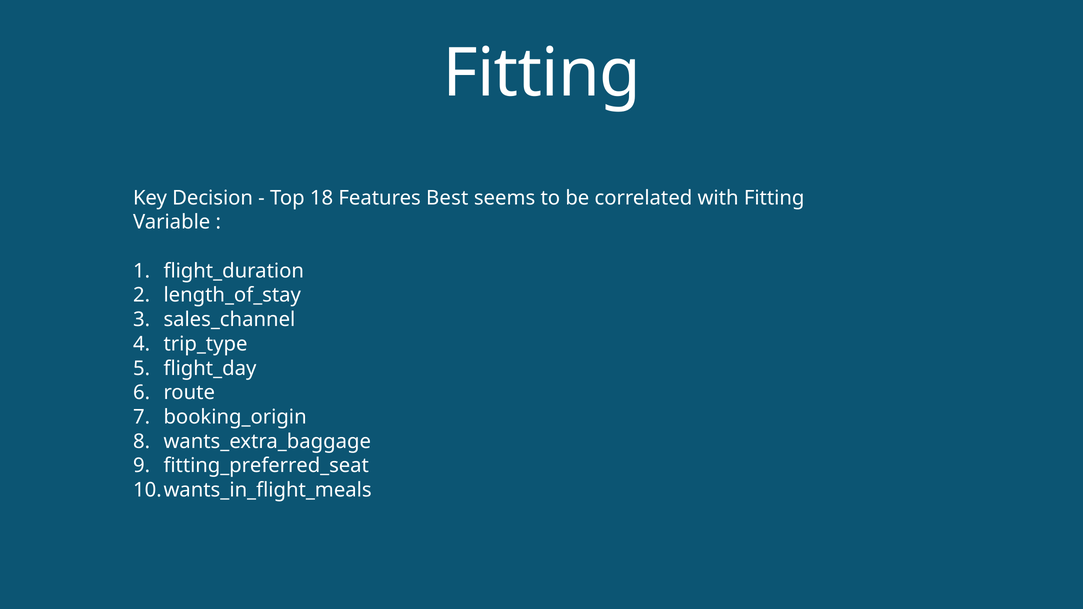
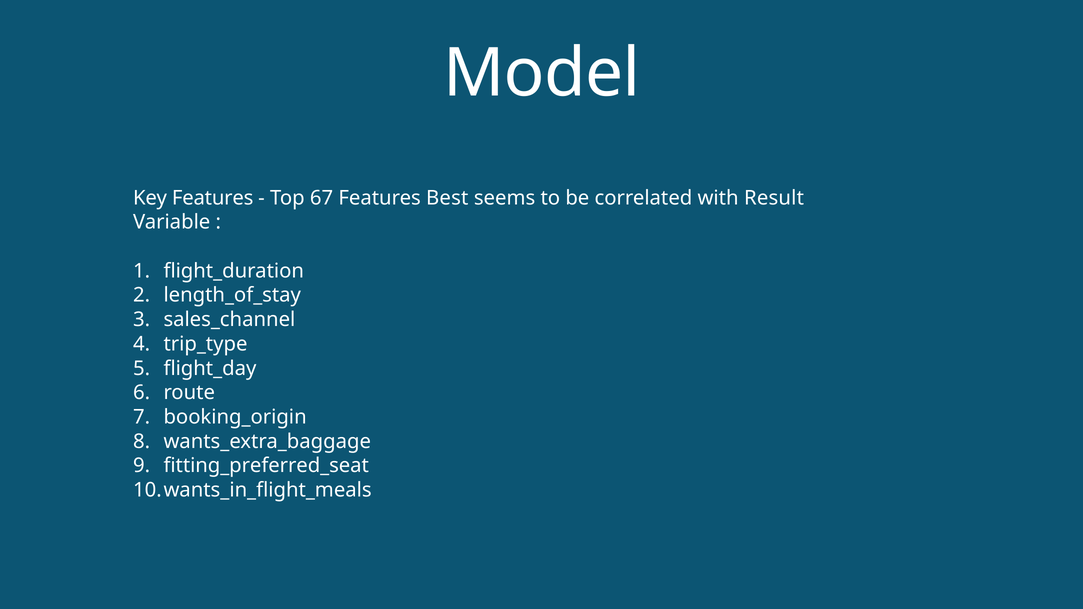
Fitting at (542, 74): Fitting -> Model
Key Decision: Decision -> Features
18: 18 -> 67
with Fitting: Fitting -> Result
